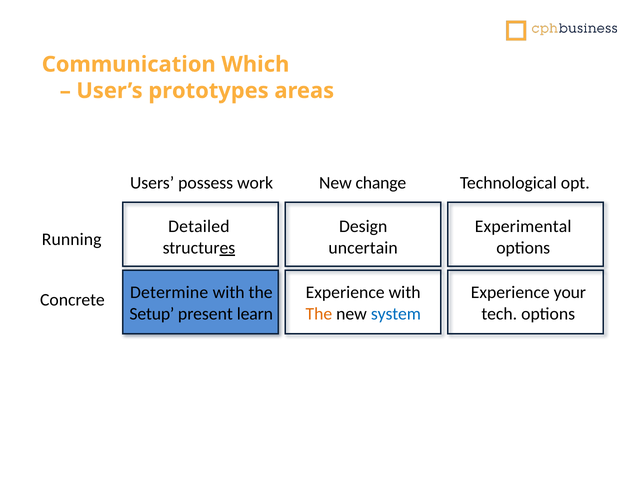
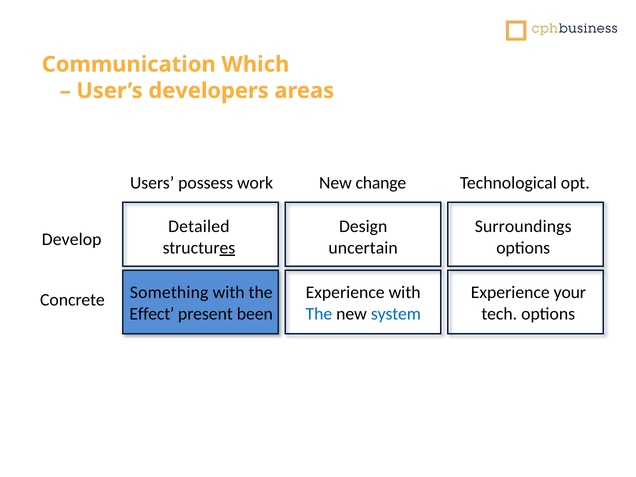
prototypes: prototypes -> developers
Experimental: Experimental -> Surroundings
Running: Running -> Develop
Determine: Determine -> Something
Setup: Setup -> Effect
learn: learn -> been
The at (319, 314) colour: orange -> blue
